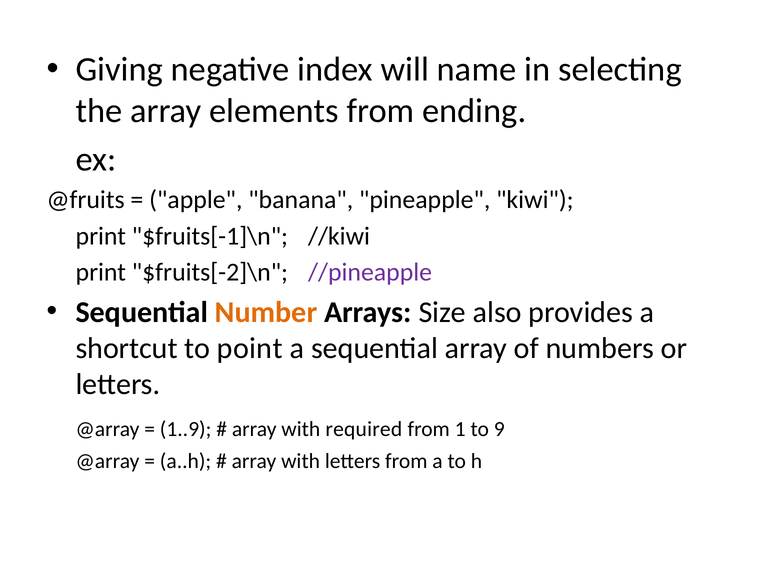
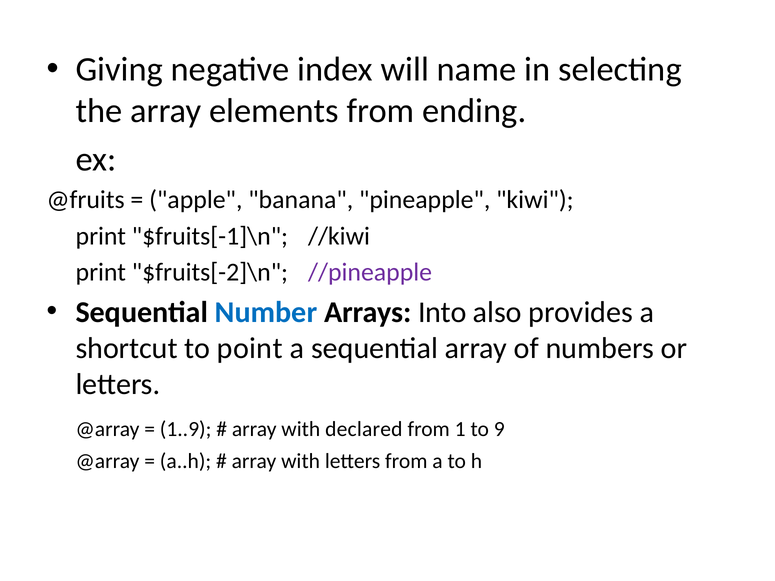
Number colour: orange -> blue
Size: Size -> Into
required: required -> declared
